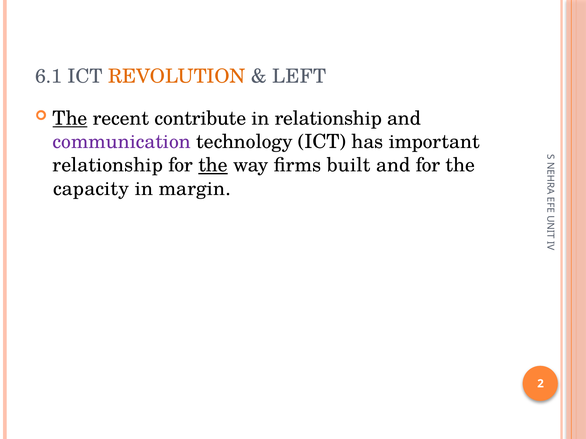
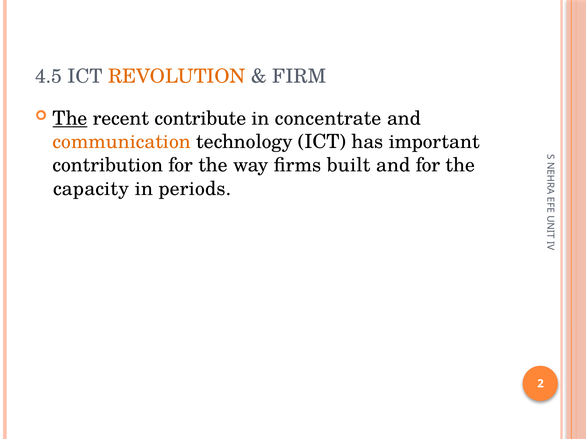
6.1: 6.1 -> 4.5
LEFT: LEFT -> FIRM
in relationship: relationship -> concentrate
communication colour: purple -> orange
relationship at (108, 165): relationship -> contribution
the at (213, 165) underline: present -> none
margin: margin -> periods
